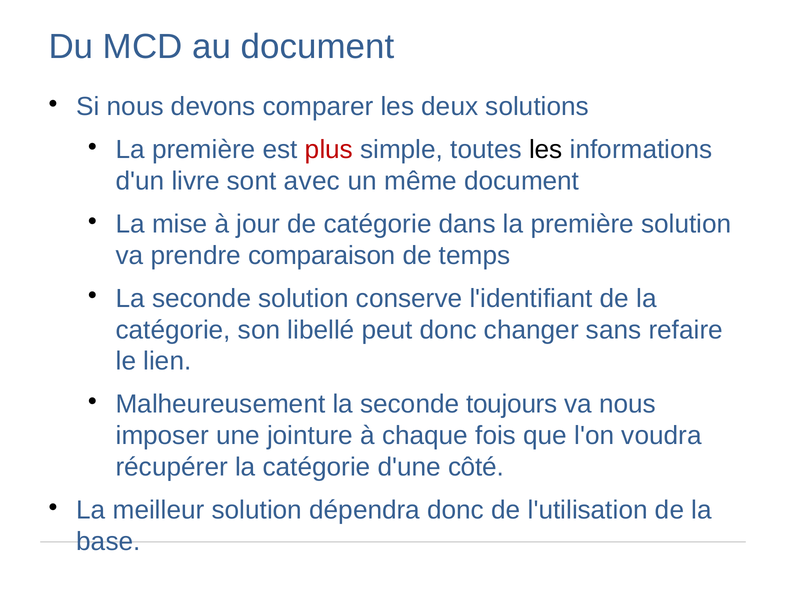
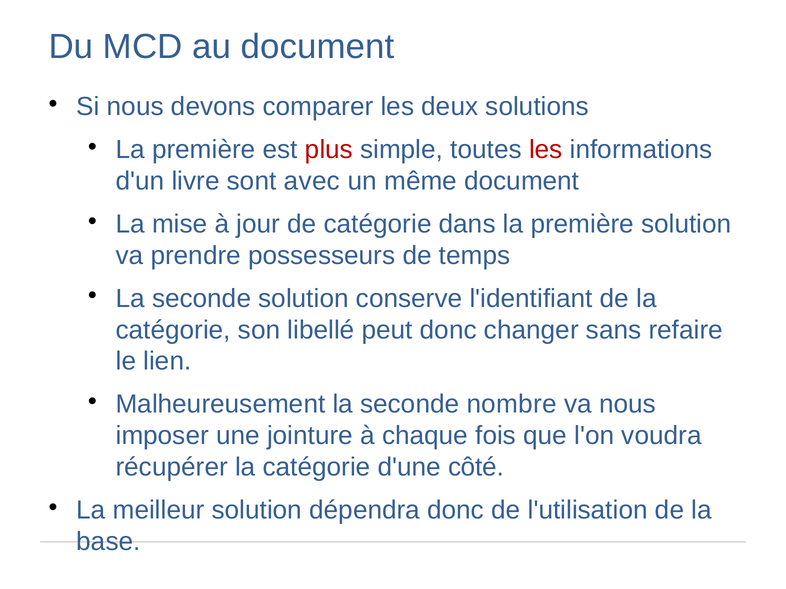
les at (546, 150) colour: black -> red
comparaison: comparaison -> possesseurs
toujours: toujours -> nombre
